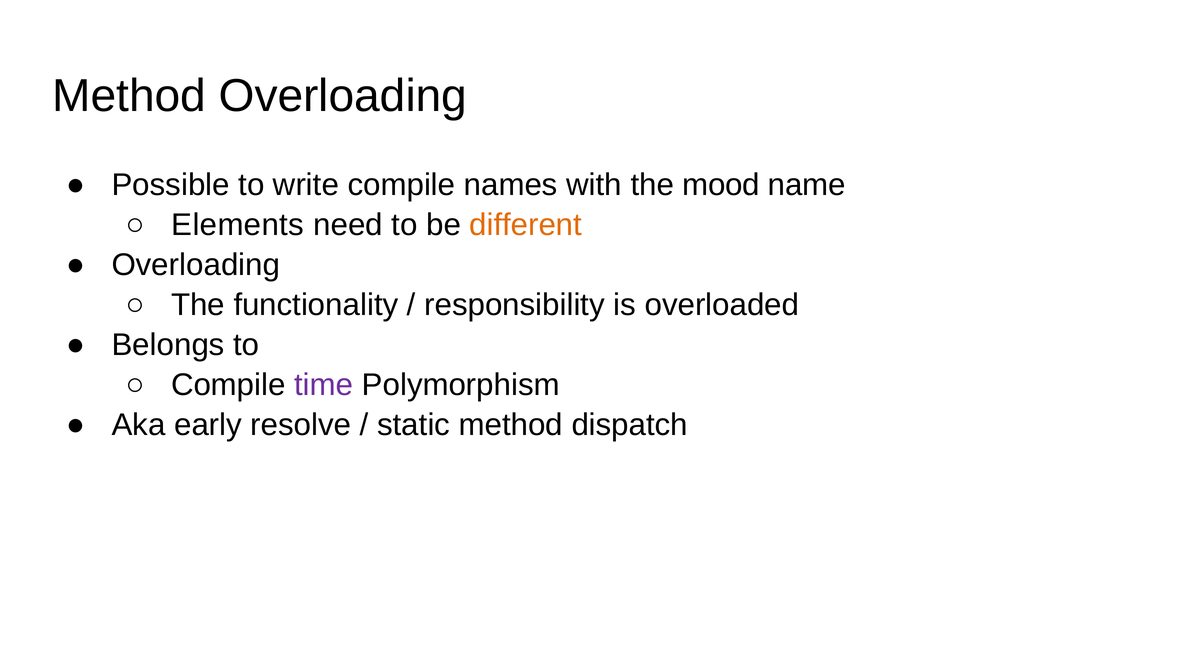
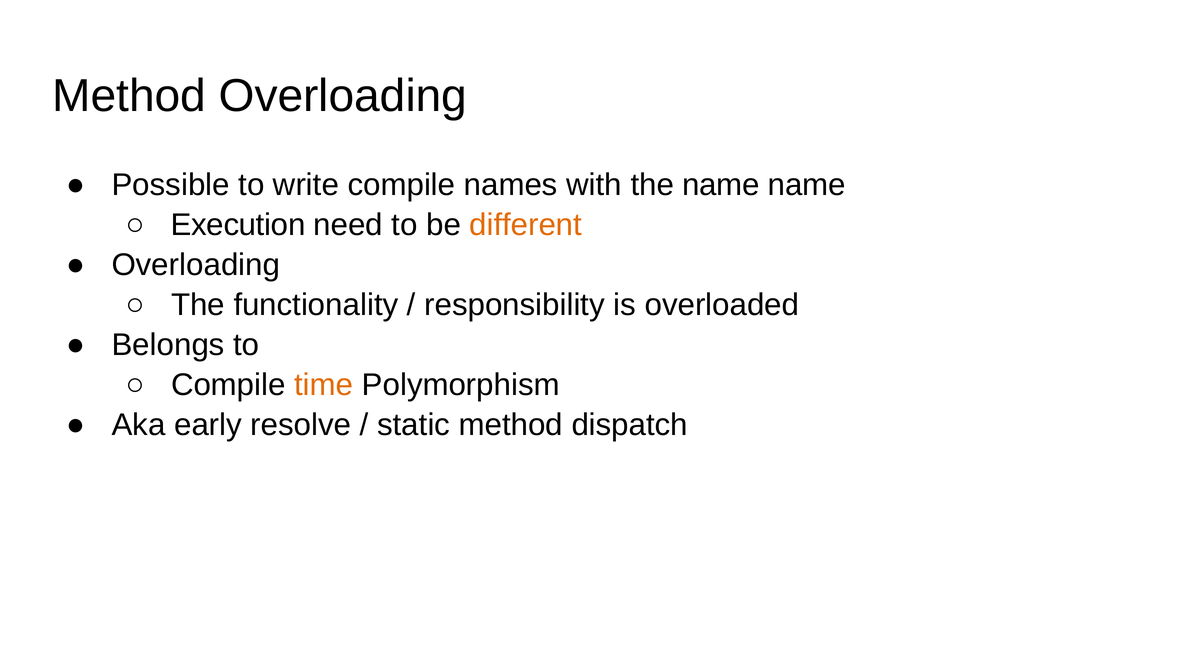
the mood: mood -> name
Elements: Elements -> Execution
time colour: purple -> orange
